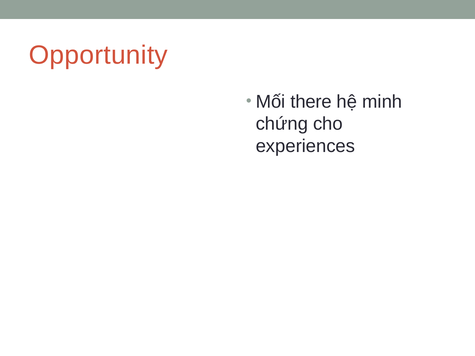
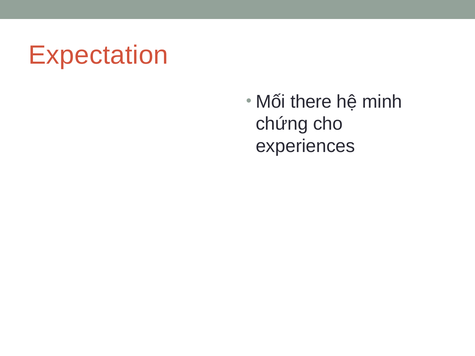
Opportunity: Opportunity -> Expectation
